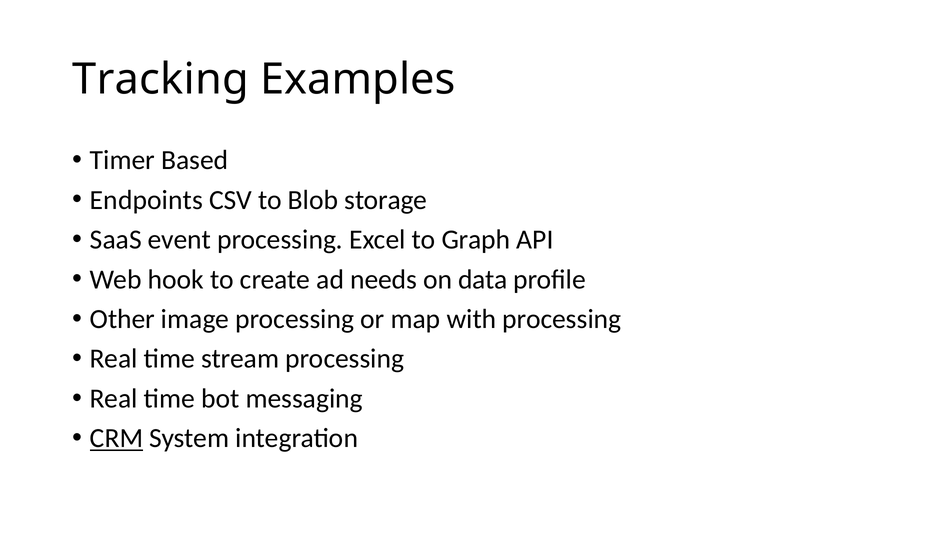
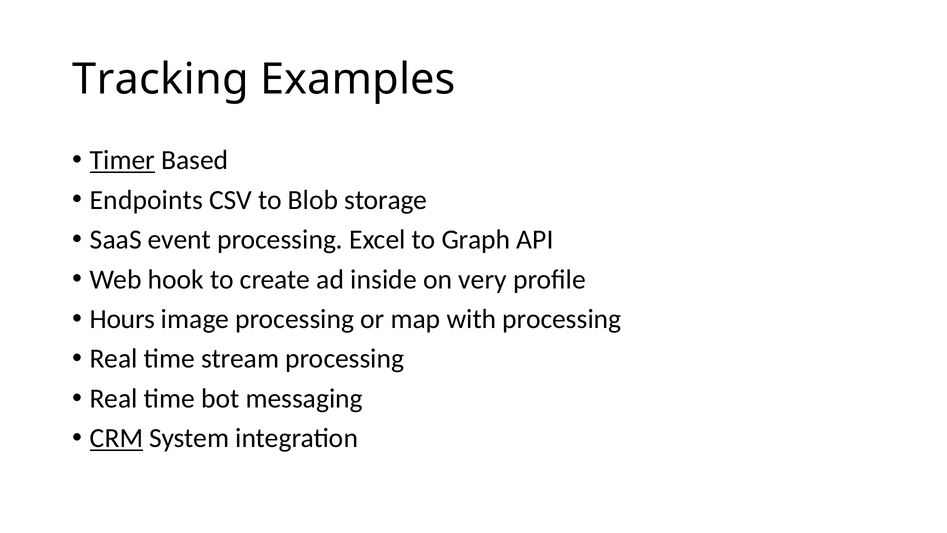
Timer underline: none -> present
needs: needs -> inside
data: data -> very
Other: Other -> Hours
